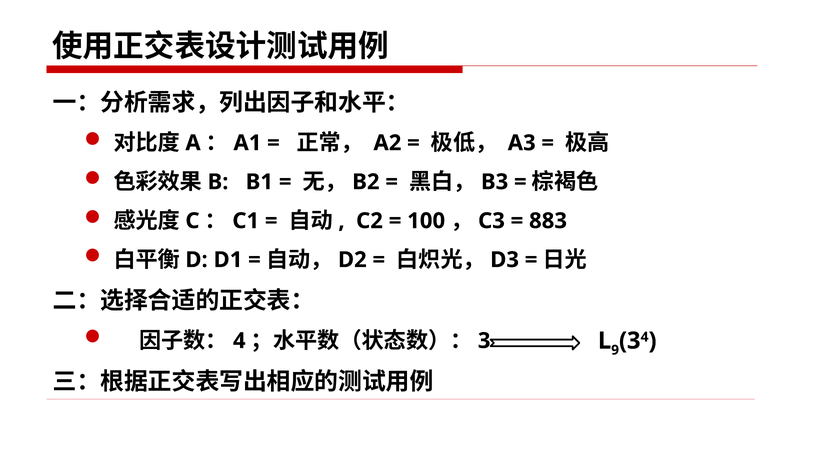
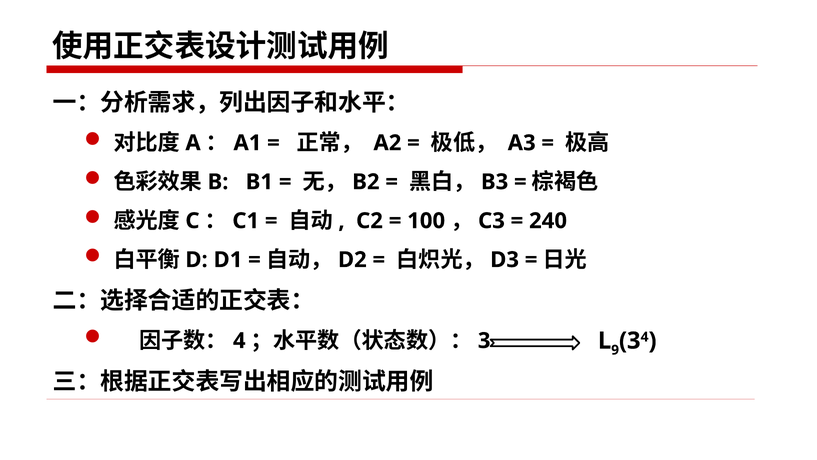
883: 883 -> 240
